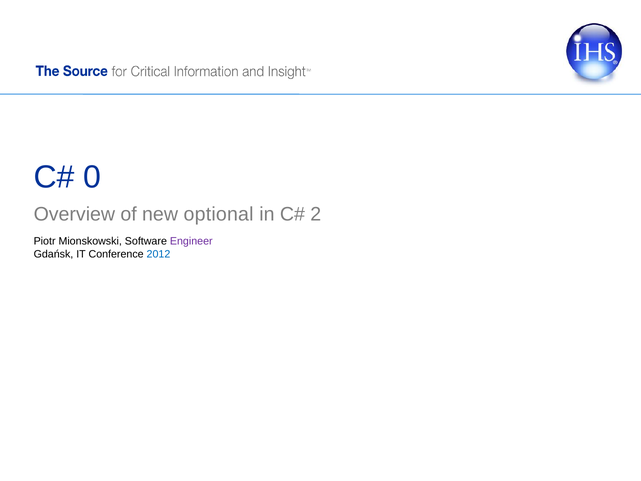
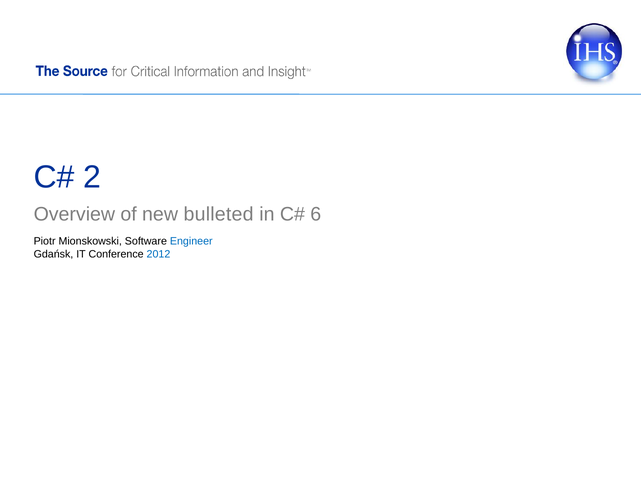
0: 0 -> 2
optional: optional -> bulleted
2: 2 -> 6
Engineer colour: purple -> blue
